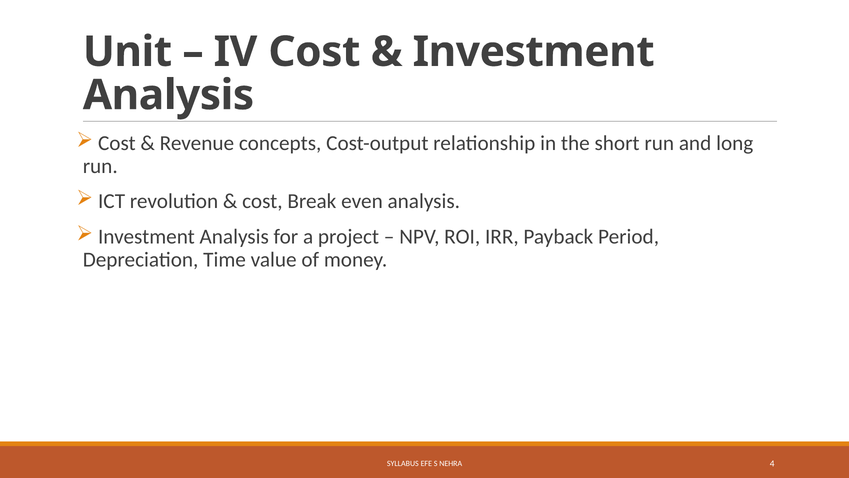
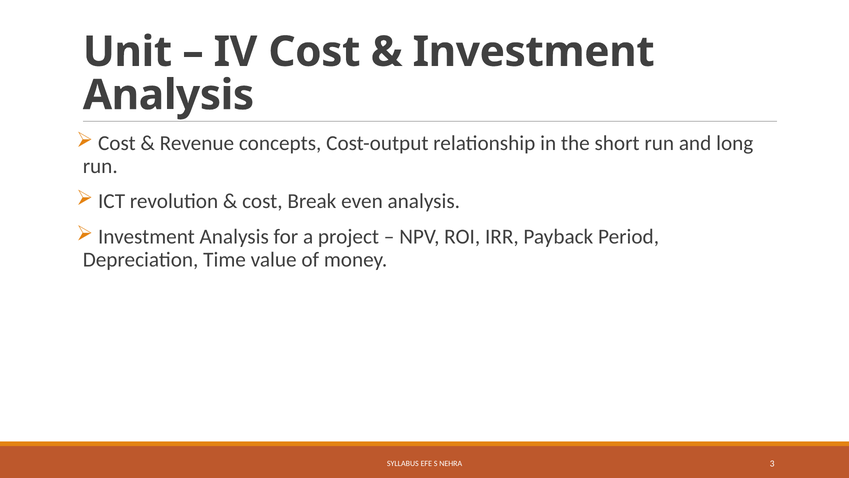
4: 4 -> 3
